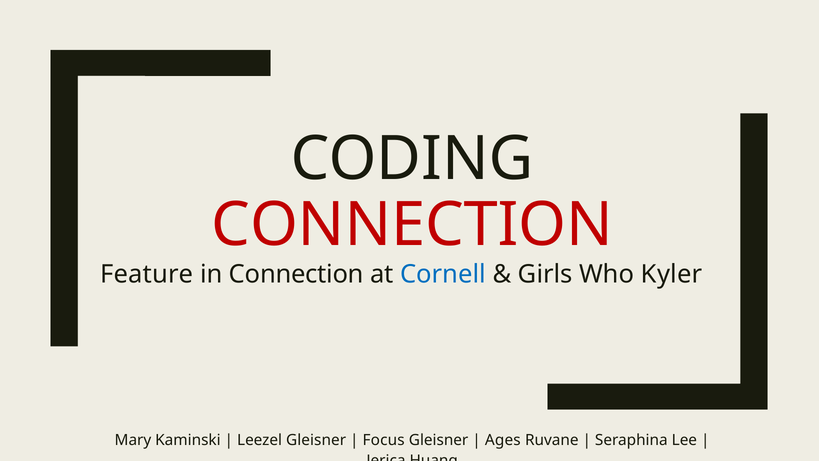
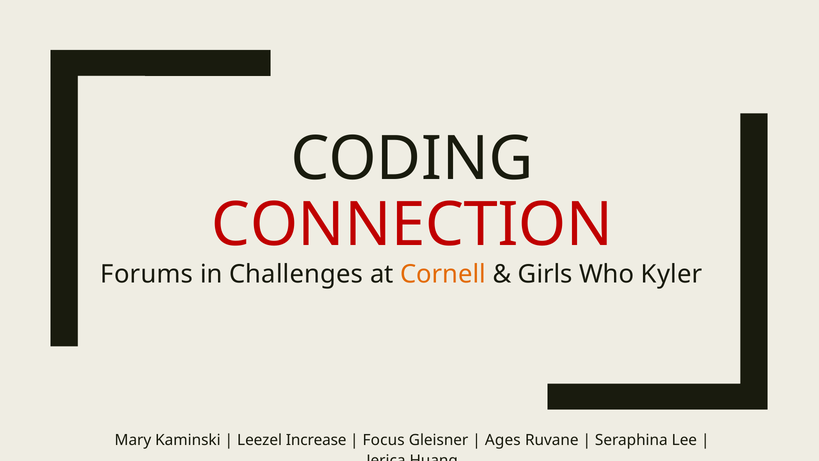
Feature: Feature -> Forums
in Connection: Connection -> Challenges
Cornell colour: blue -> orange
Leezel Gleisner: Gleisner -> Increase
